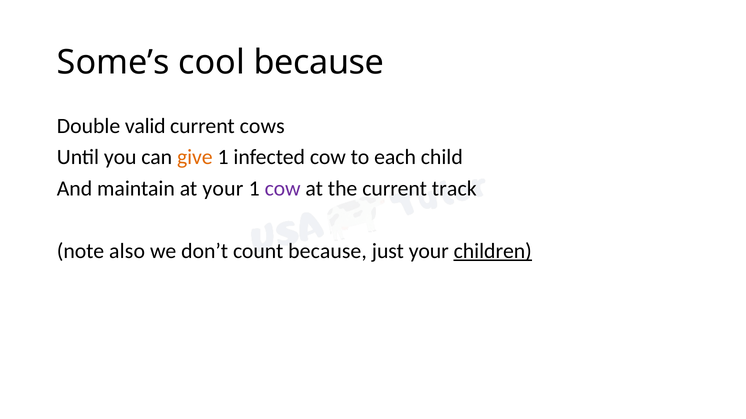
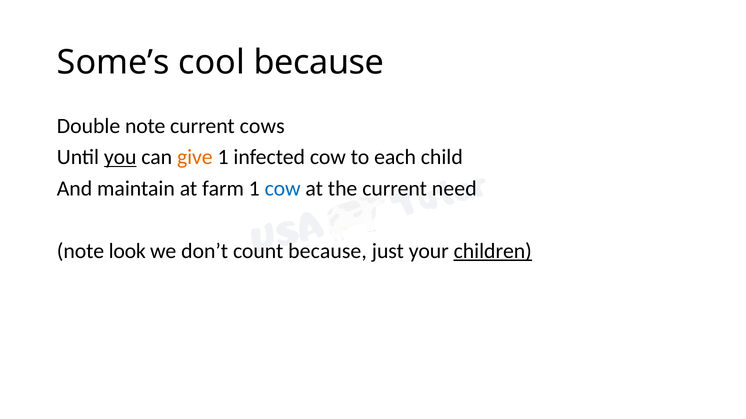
Double valid: valid -> note
you underline: none -> present
at your: your -> farm
cow at (283, 189) colour: purple -> blue
track: track -> need
also: also -> look
